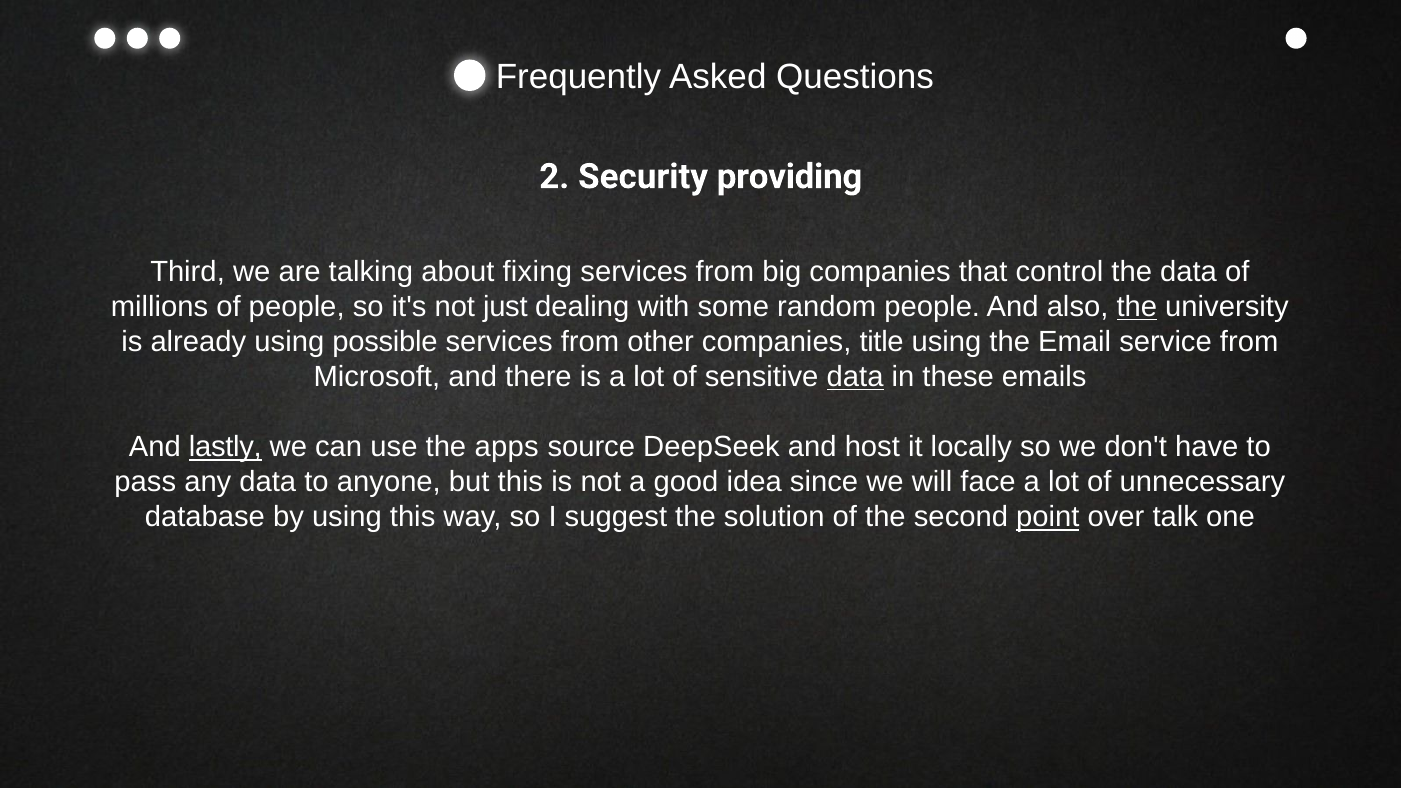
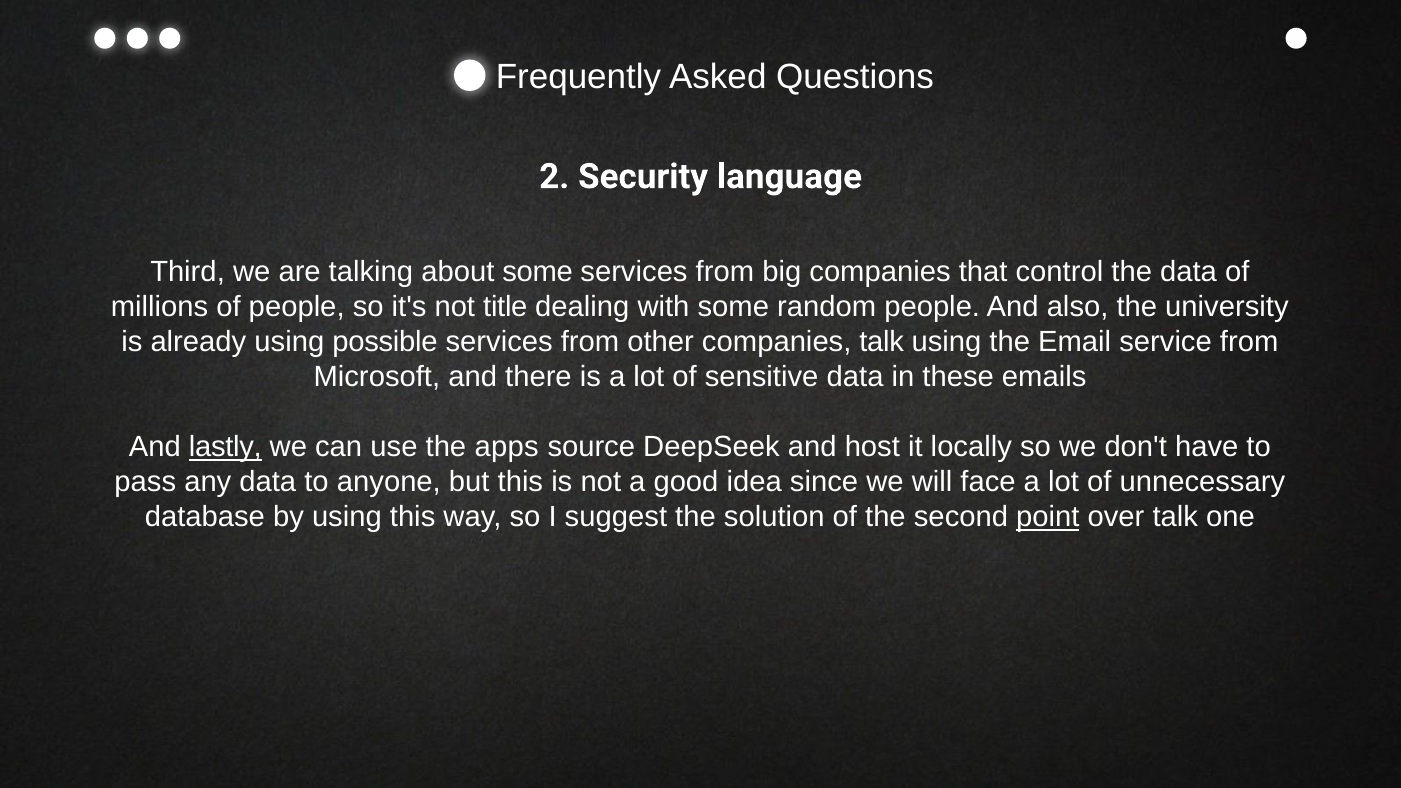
providing: providing -> language
about fixing: fixing -> some
just: just -> title
the at (1137, 307) underline: present -> none
companies title: title -> talk
data at (855, 377) underline: present -> none
